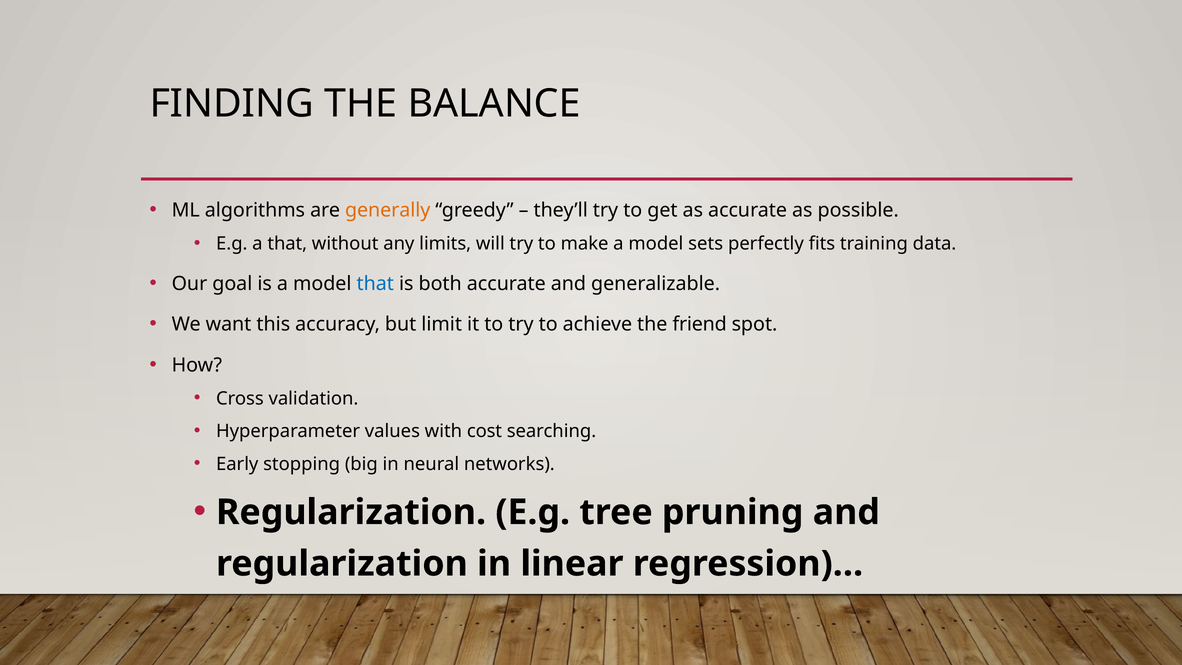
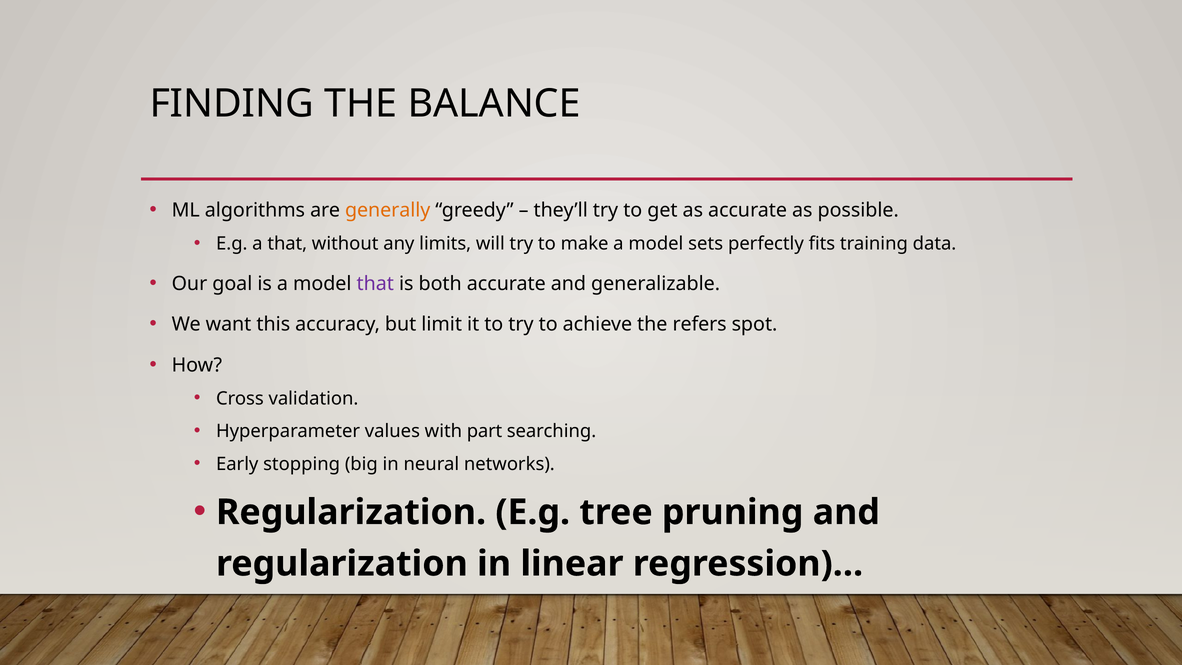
that at (375, 284) colour: blue -> purple
friend: friend -> refers
cost: cost -> part
